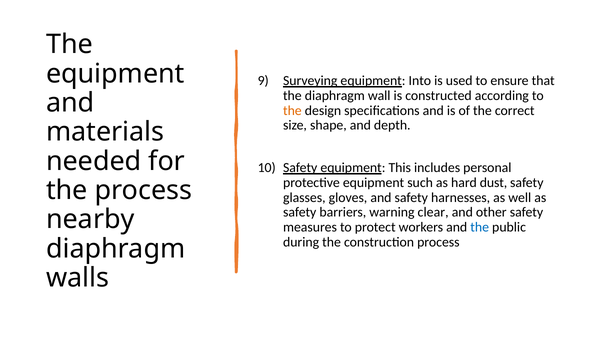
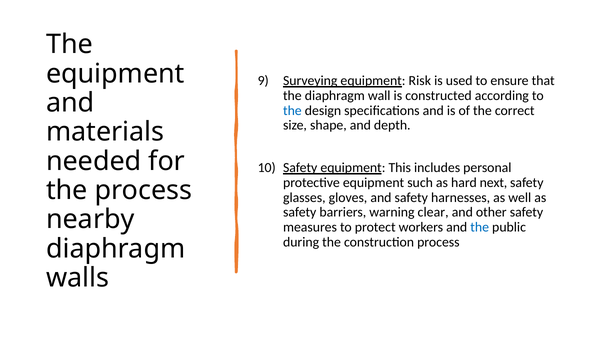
Into: Into -> Risk
the at (292, 110) colour: orange -> blue
dust: dust -> next
